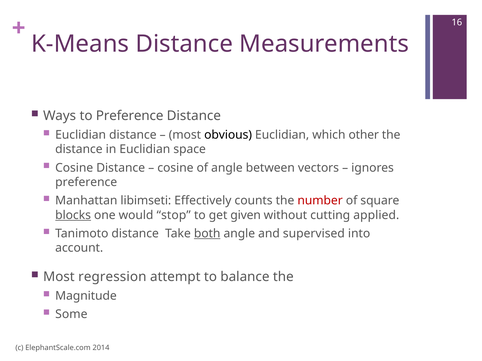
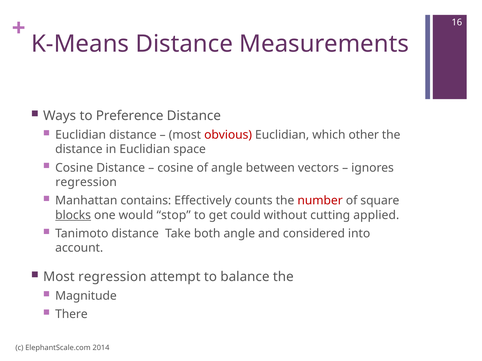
obvious colour: black -> red
preference at (86, 182): preference -> regression
libimseti: libimseti -> contains
given: given -> could
both underline: present -> none
supervised: supervised -> considered
Some: Some -> There
